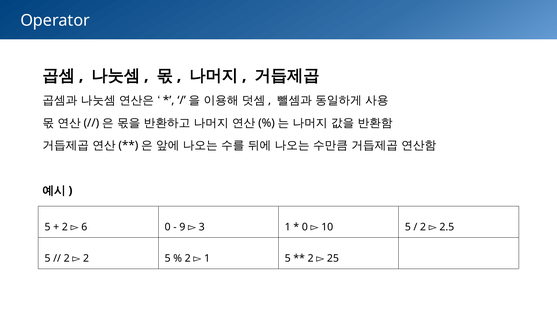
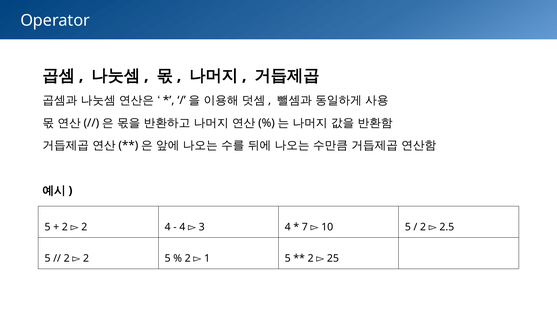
0 at (168, 227): 0 -> 4
9 at (182, 227): 9 -> 4
1 at (288, 227): 1 -> 4
0 at (305, 227): 0 -> 7
6 at (84, 227): 6 -> 2
